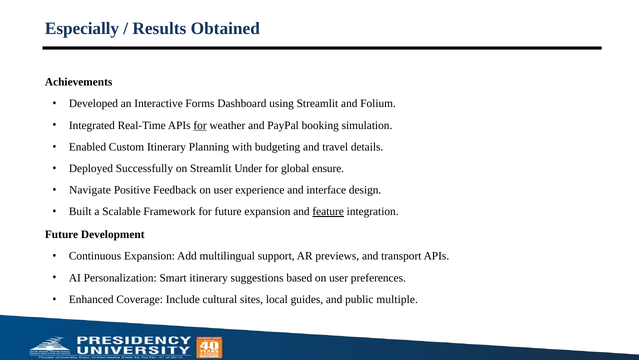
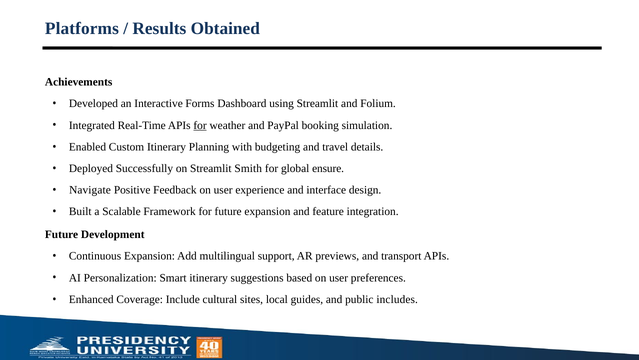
Especially: Especially -> Platforms
Under: Under -> Smith
feature underline: present -> none
multiple: multiple -> includes
